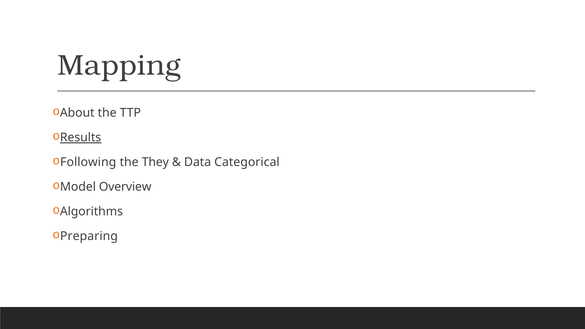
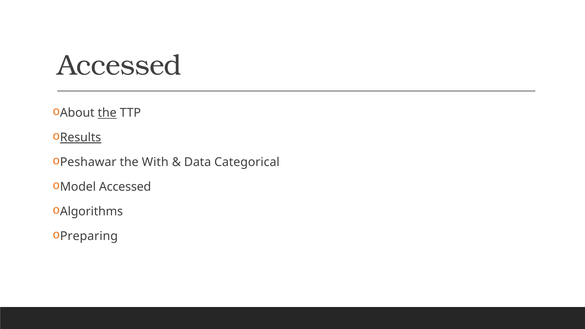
Mapping at (119, 66): Mapping -> Accessed
the at (107, 113) underline: none -> present
Following: Following -> Peshawar
They: They -> With
Model Overview: Overview -> Accessed
